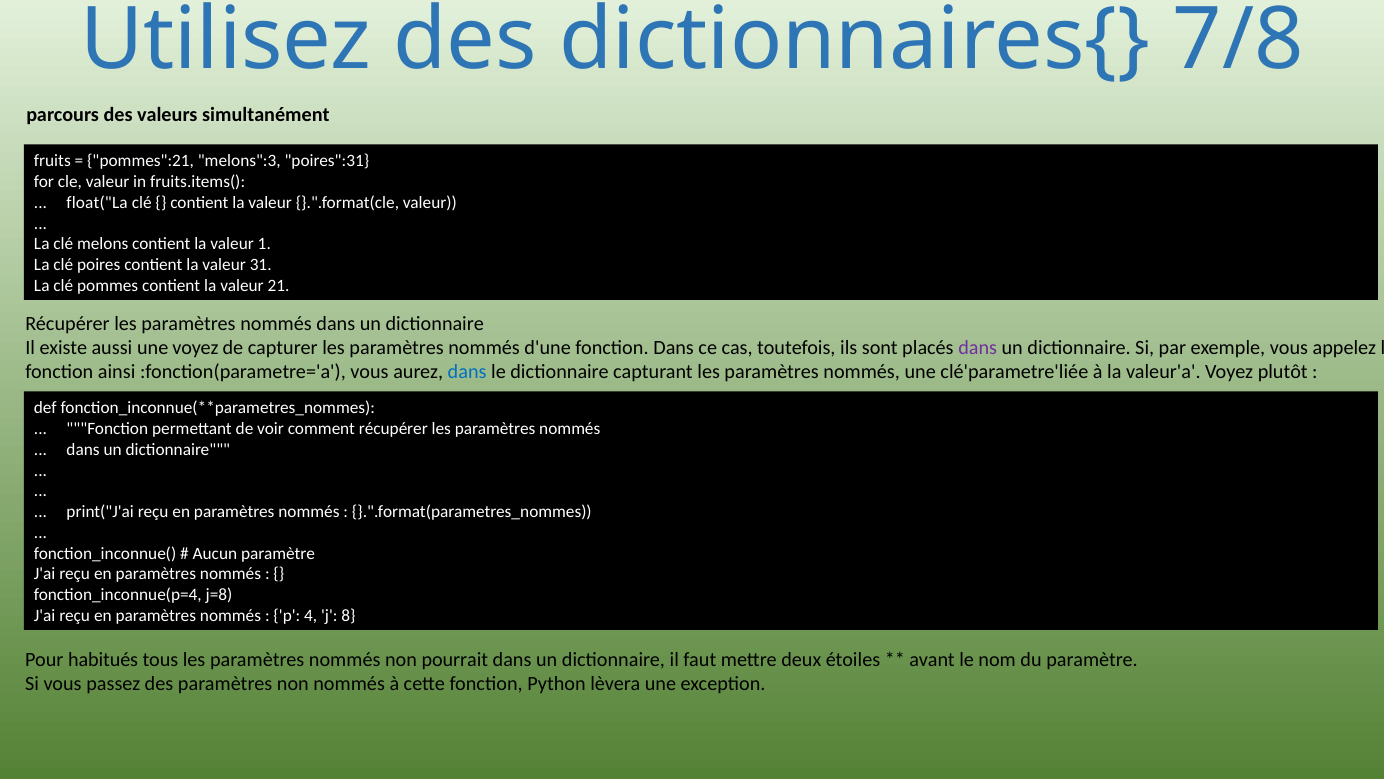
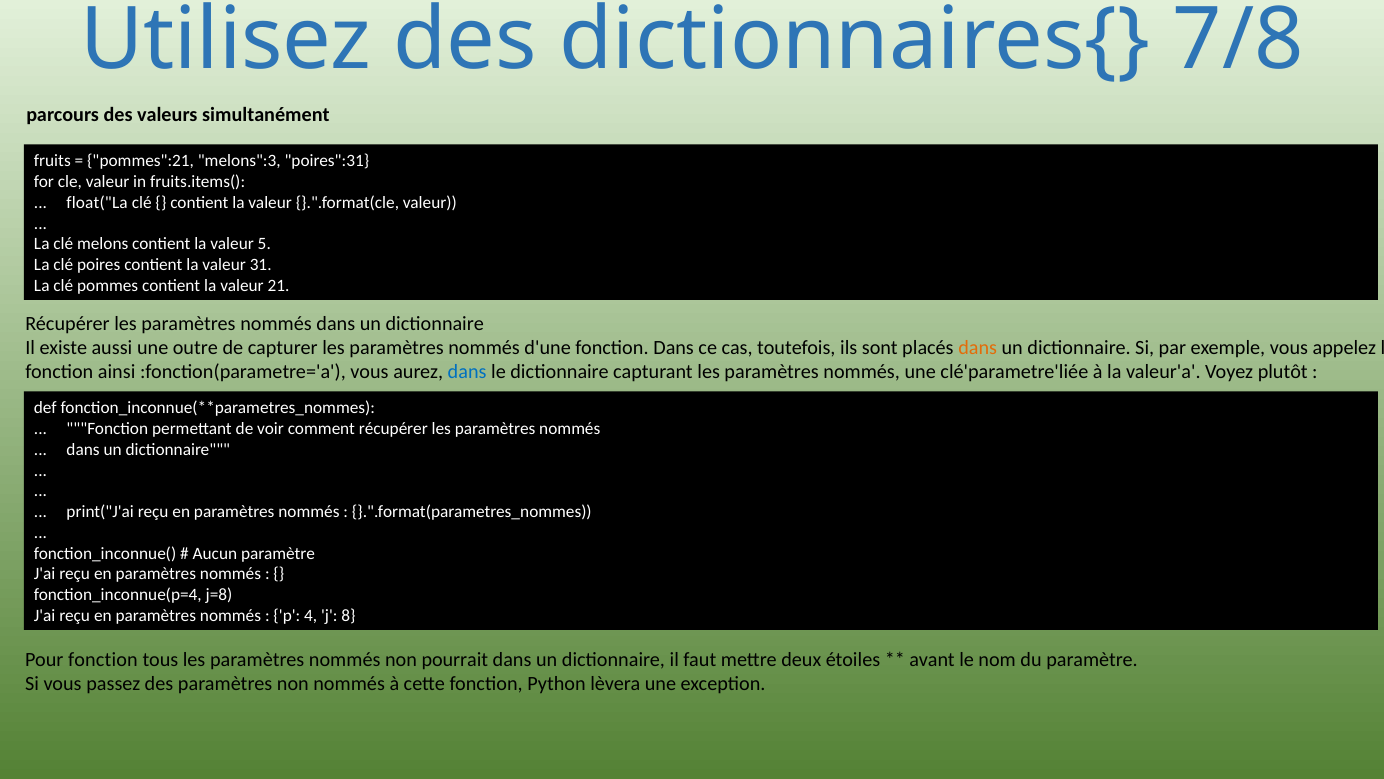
1: 1 -> 5
une voyez: voyez -> outre
dans at (978, 348) colour: purple -> orange
Pour habitués: habitués -> fonction
